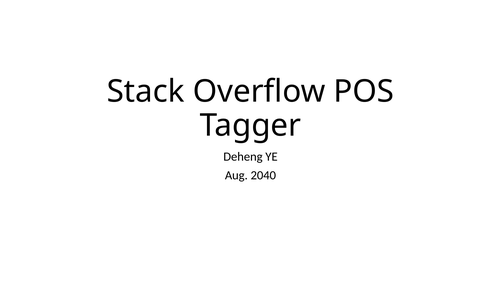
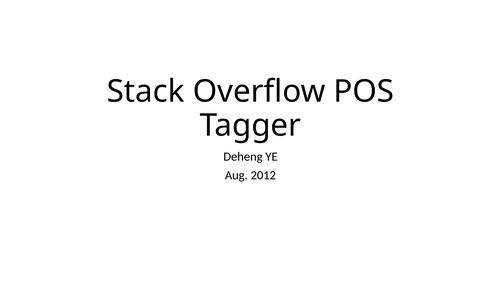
2040: 2040 -> 2012
